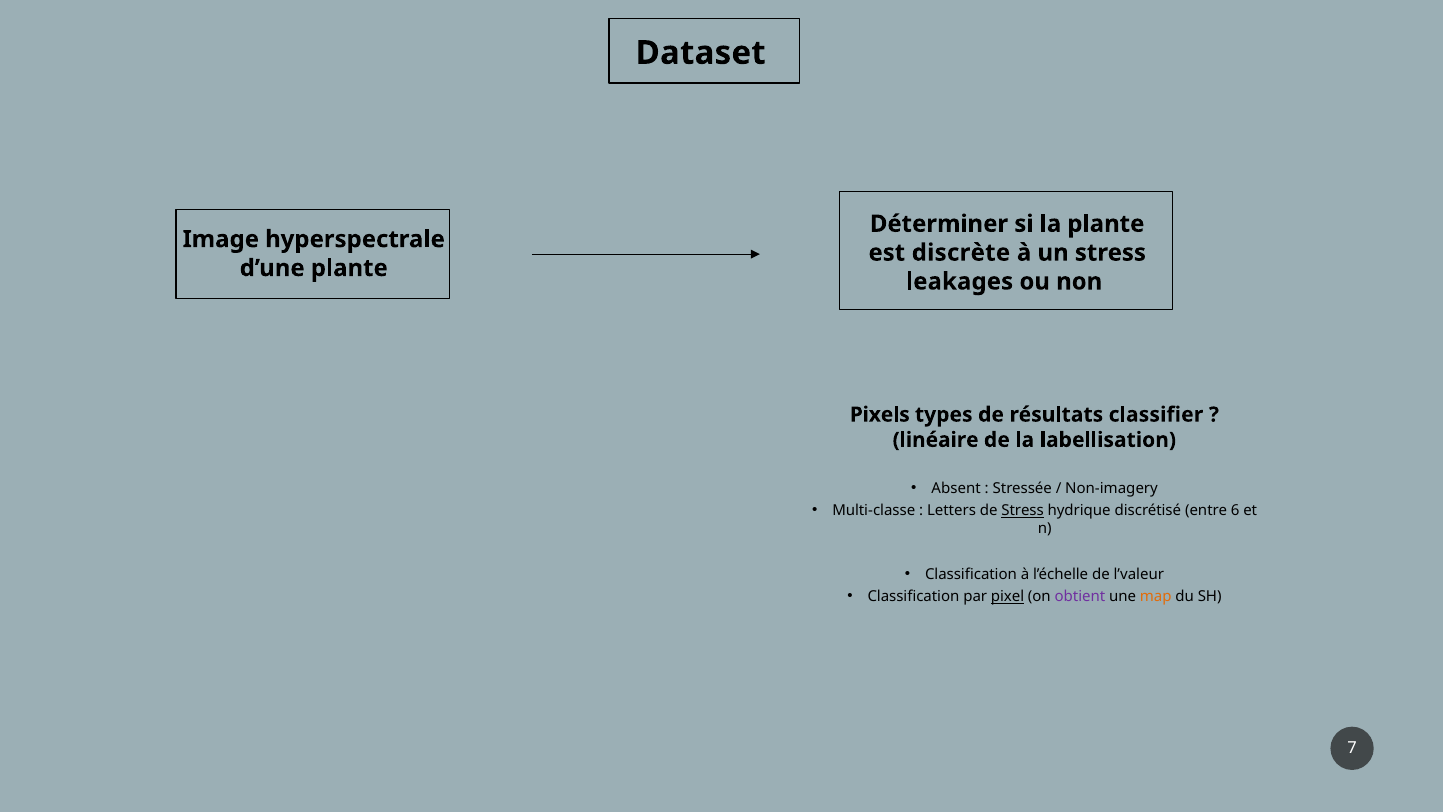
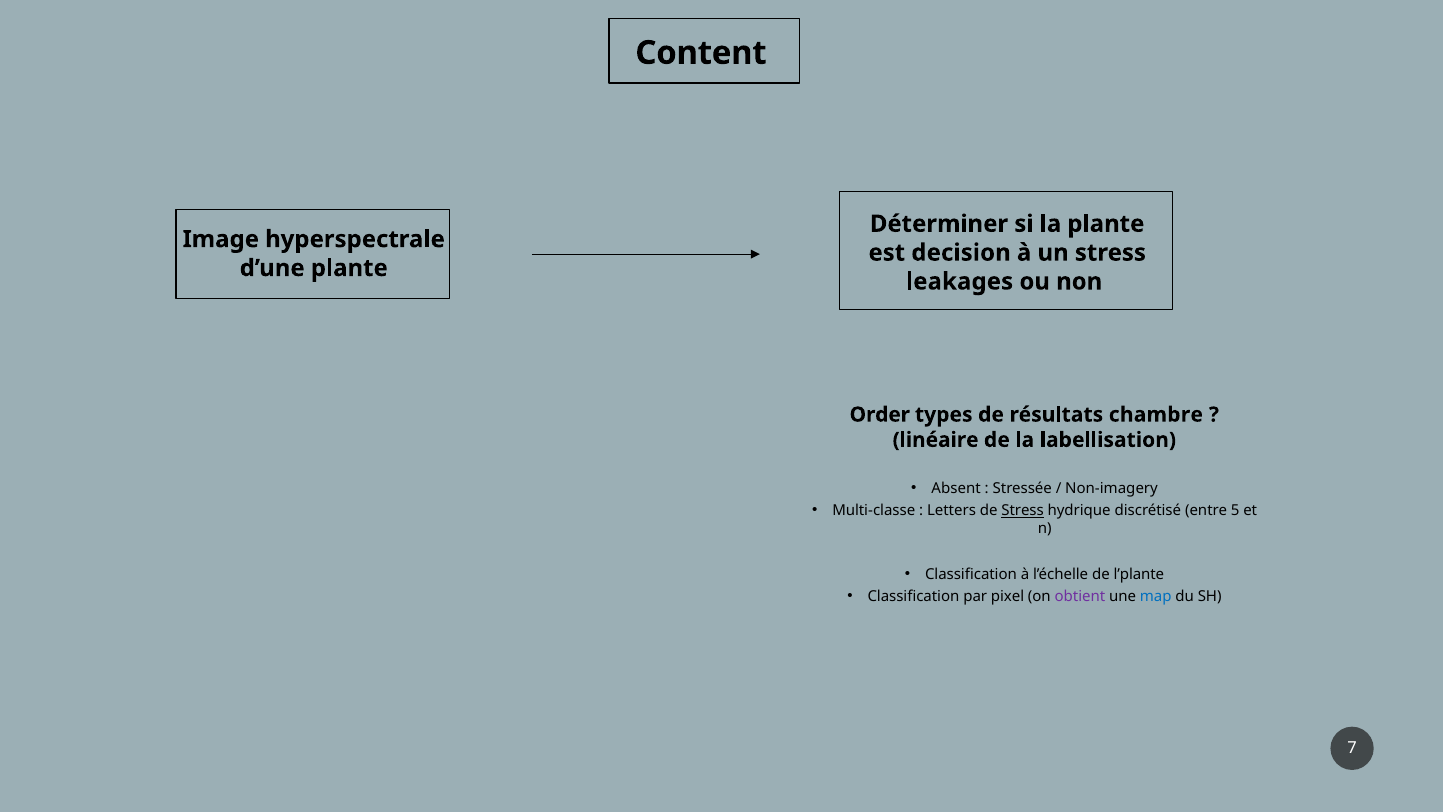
Dataset: Dataset -> Content
discrète: discrète -> decision
Pixels: Pixels -> Order
classifier: classifier -> chambre
6: 6 -> 5
l’valeur: l’valeur -> l’plante
pixel underline: present -> none
map colour: orange -> blue
